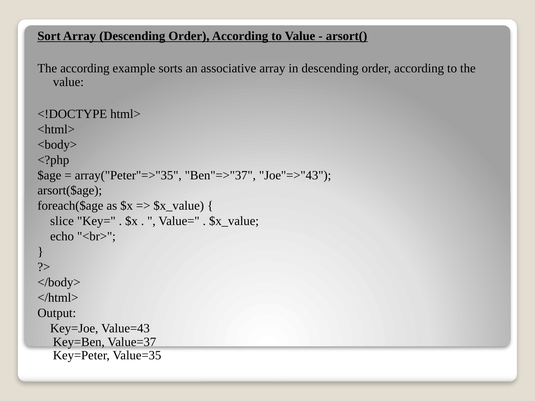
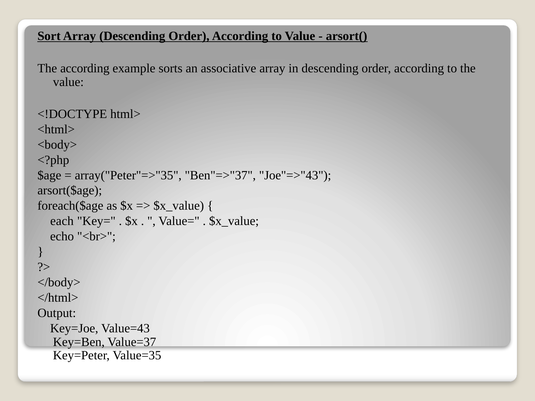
slice: slice -> each
